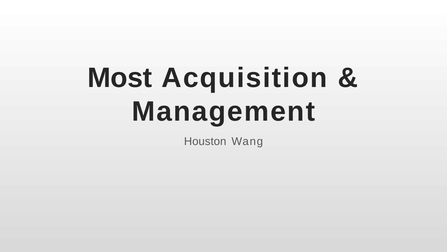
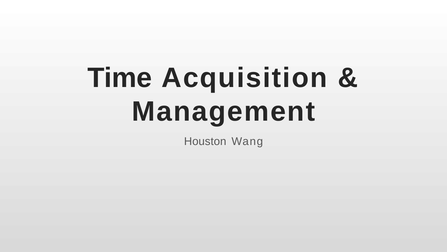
Most: Most -> Time
